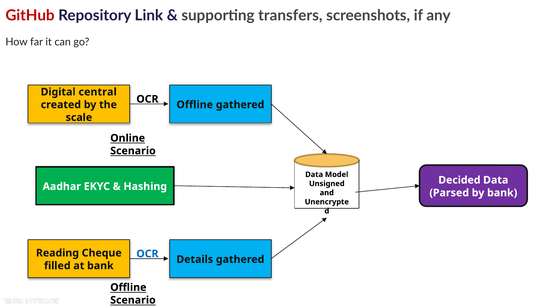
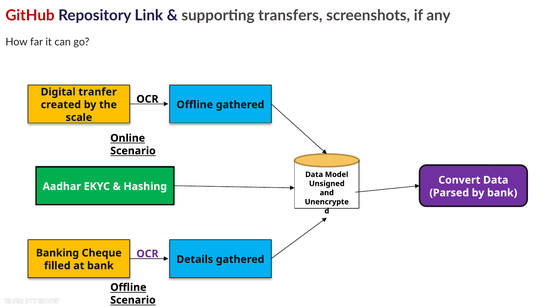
central: central -> tranfer
Decided: Decided -> Convert
Reading: Reading -> Banking
OCR at (147, 253) colour: blue -> purple
